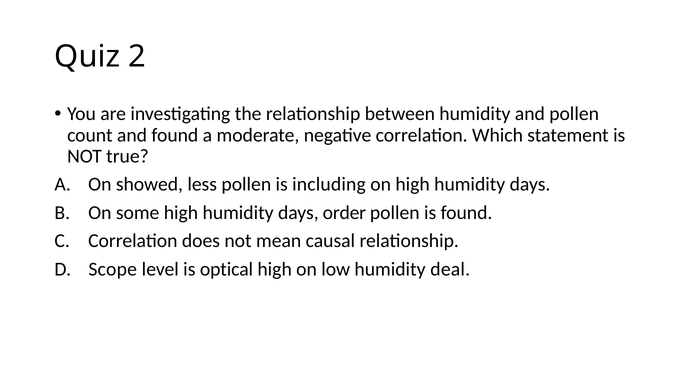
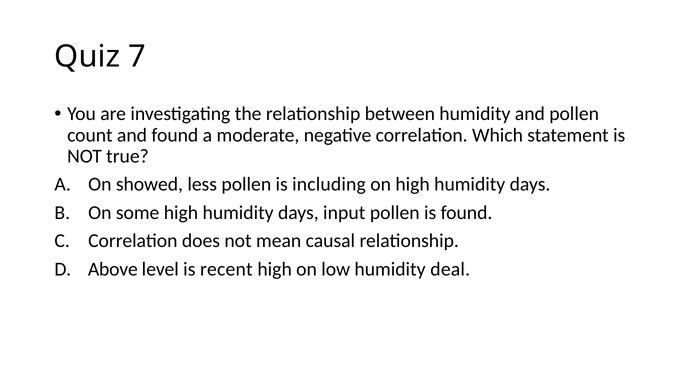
2: 2 -> 7
order: order -> input
Scope: Scope -> Above
optical: optical -> recent
